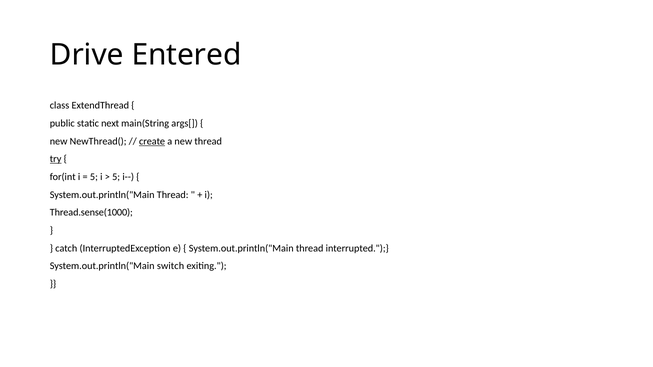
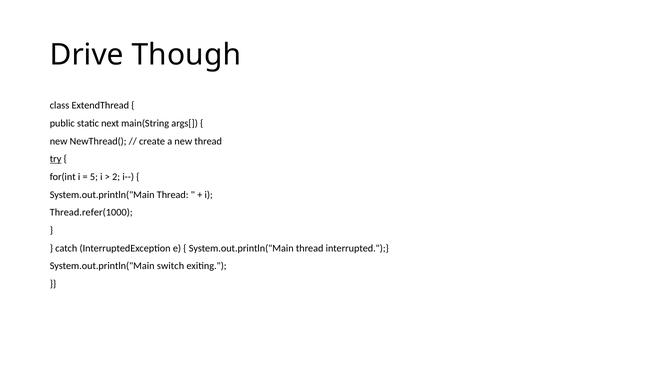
Entered: Entered -> Though
create underline: present -> none
5 at (116, 177): 5 -> 2
Thread.sense(1000: Thread.sense(1000 -> Thread.refer(1000
